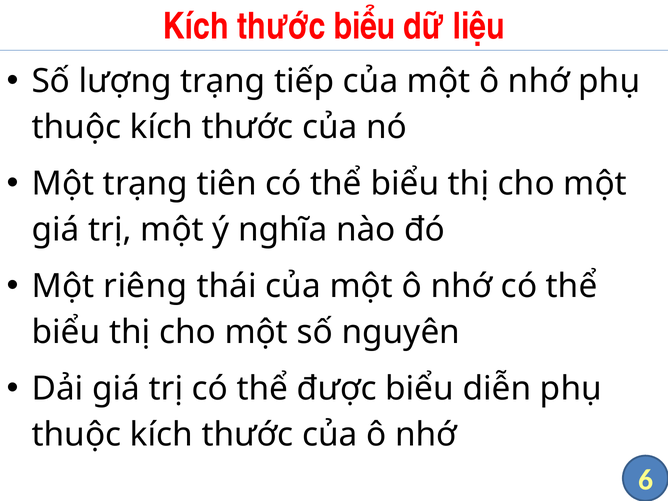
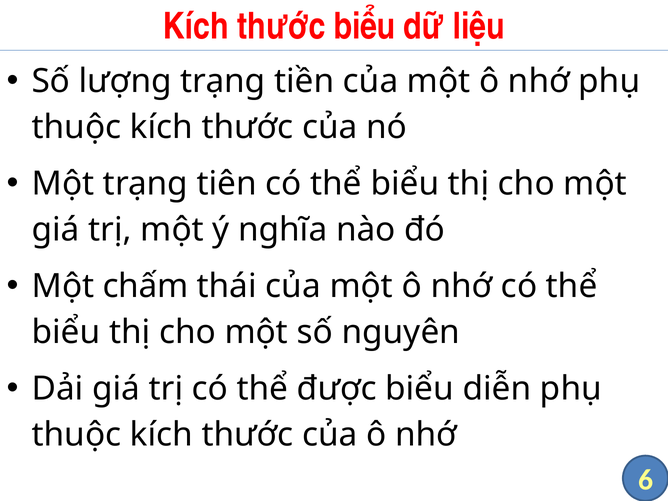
tiếp: tiếp -> tiền
riêng: riêng -> chấm
